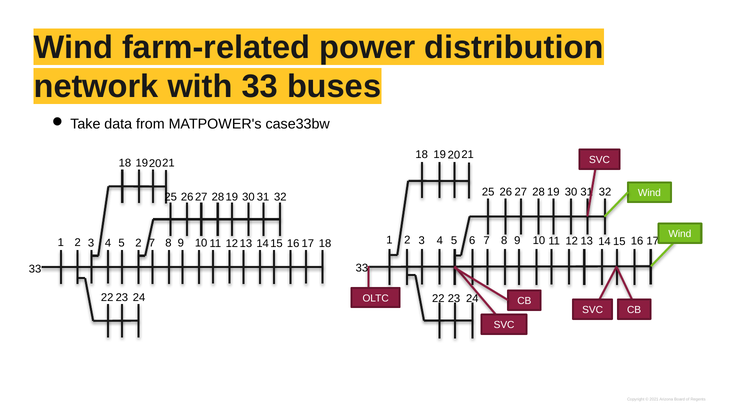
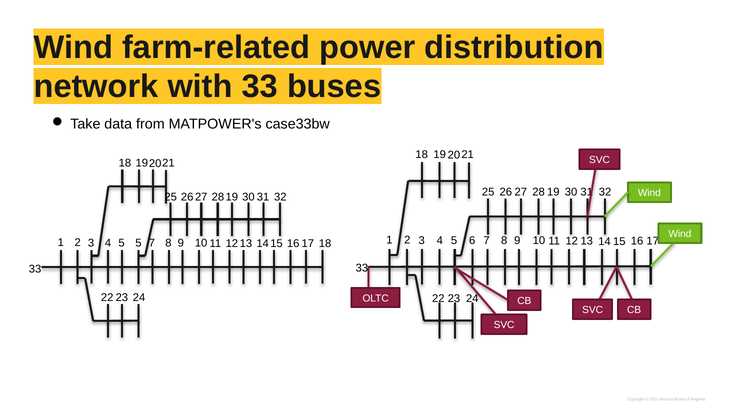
5 2: 2 -> 5
